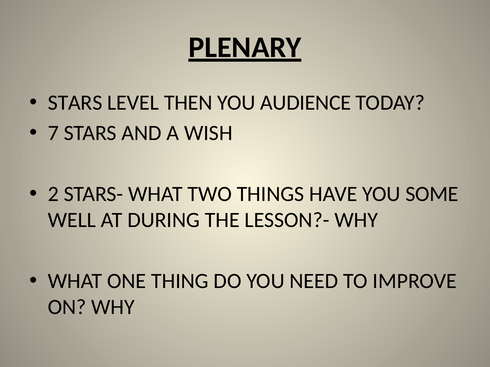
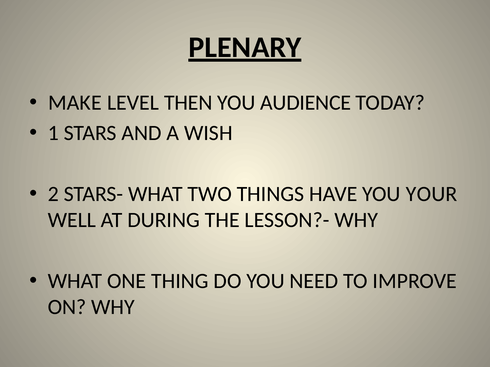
STARS at (75, 103): STARS -> MAKE
7: 7 -> 1
SOME: SOME -> YOUR
